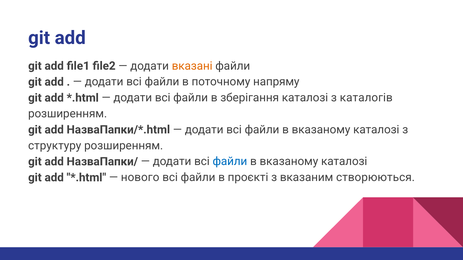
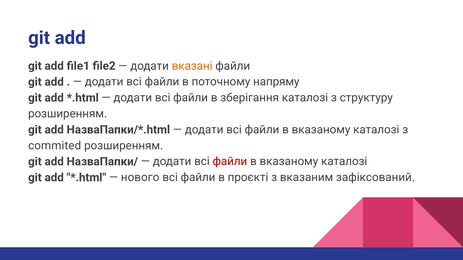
каталогів: каталогів -> структуру
структуру: структуру -> commited
файли at (230, 162) colour: blue -> red
створюються: створюються -> зафіксований
